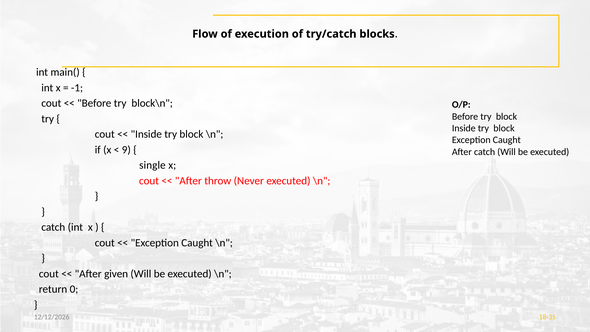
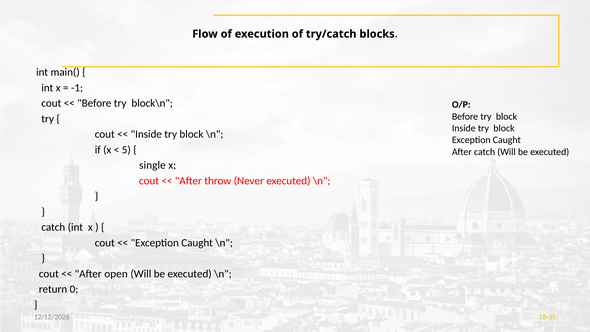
9: 9 -> 5
given: given -> open
